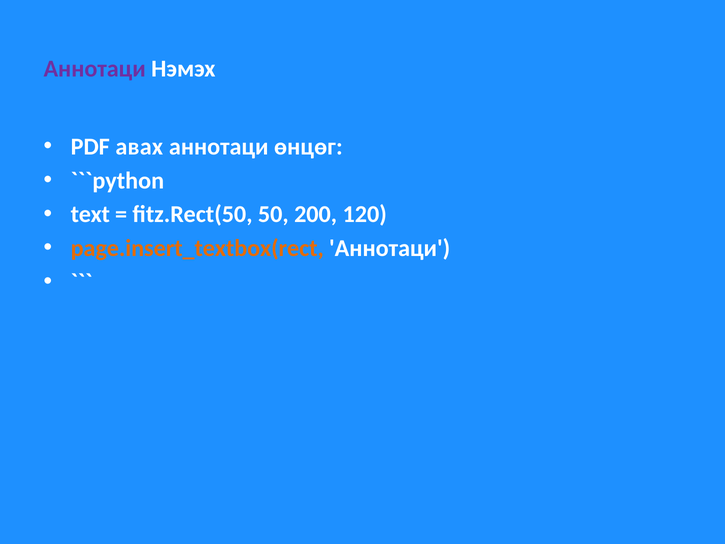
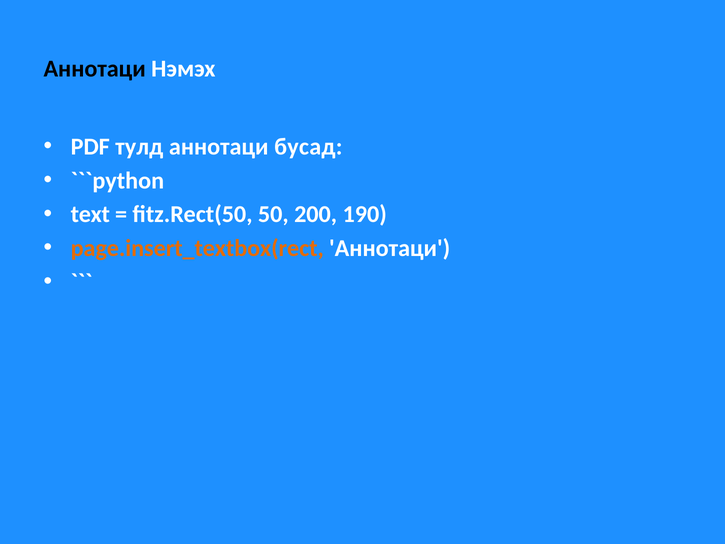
Аннотаци at (95, 69) colour: purple -> black
авах: авах -> тулд
өнцөг: өнцөг -> бусад
120: 120 -> 190
